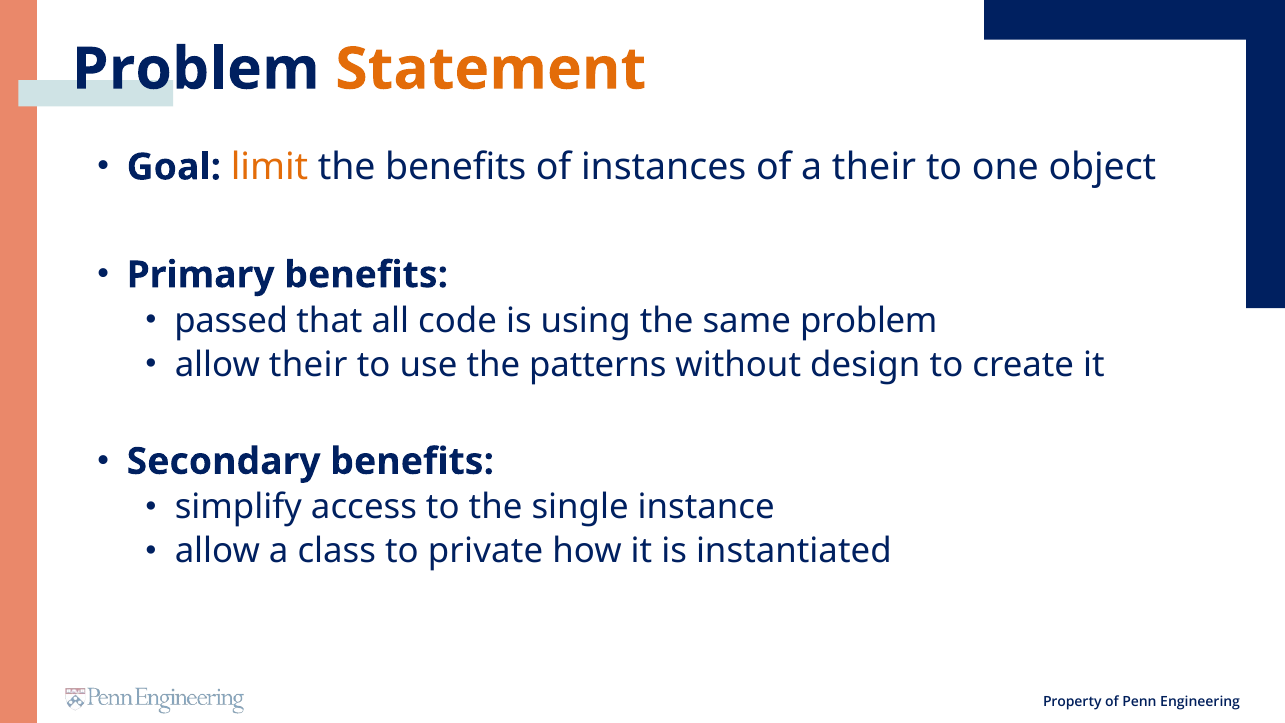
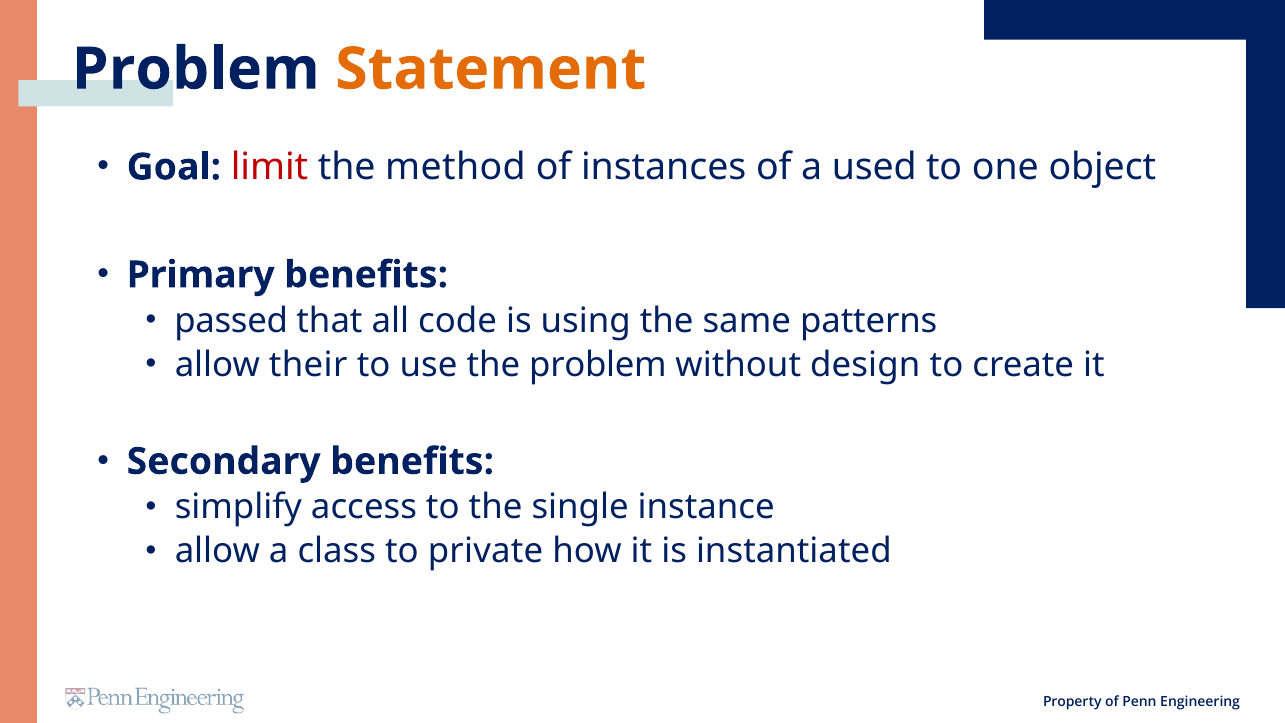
limit colour: orange -> red
the benefits: benefits -> method
a their: their -> used
same problem: problem -> patterns
the patterns: patterns -> problem
